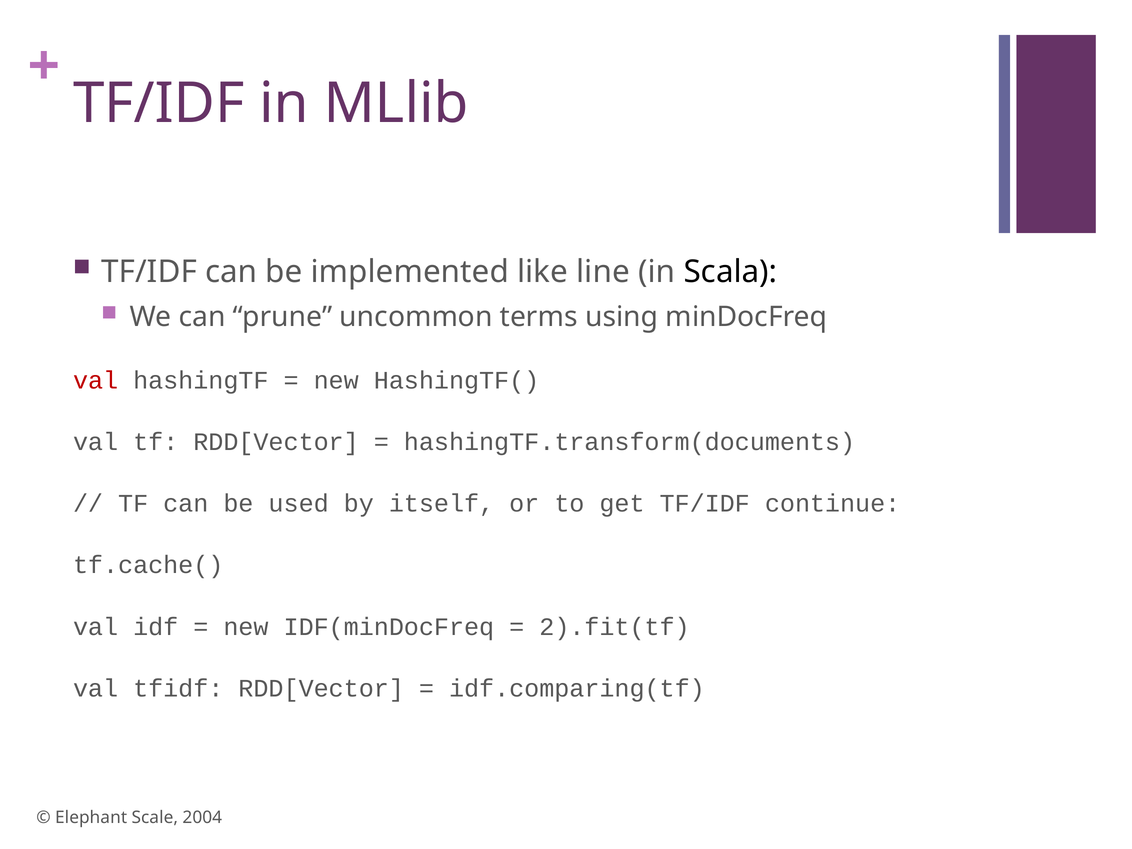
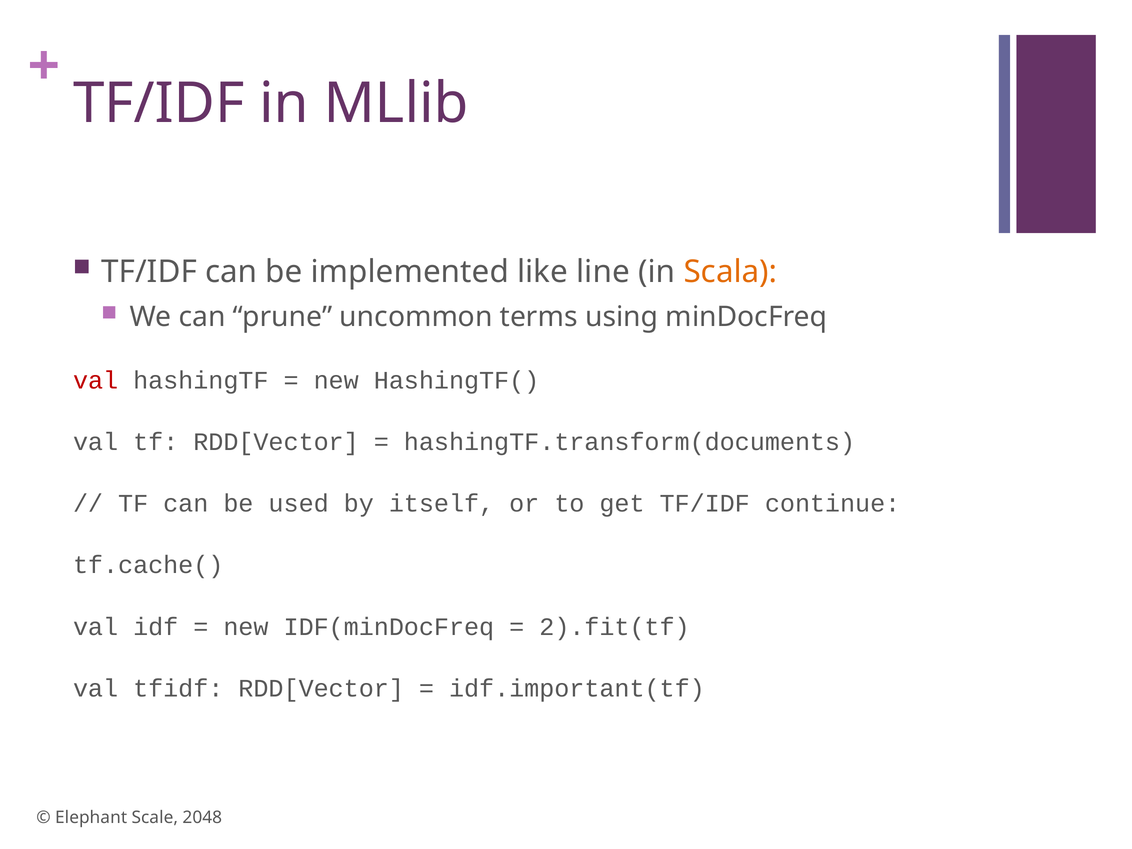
Scala colour: black -> orange
idf.comparing(tf: idf.comparing(tf -> idf.important(tf
2004: 2004 -> 2048
